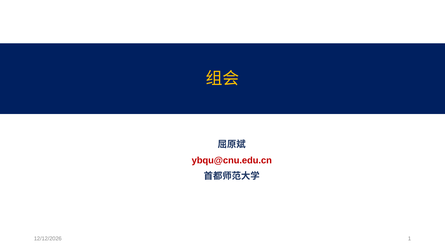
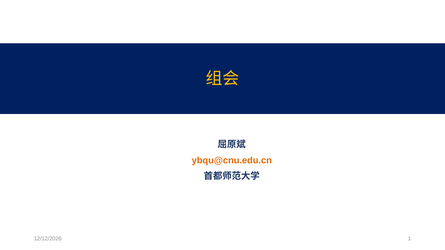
ybqu@cnu.edu.cn colour: red -> orange
